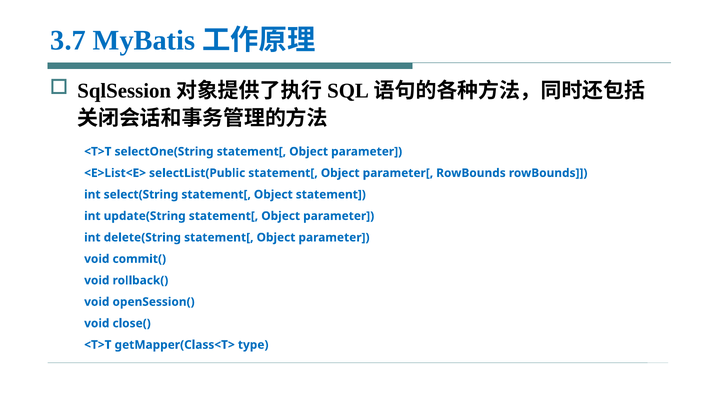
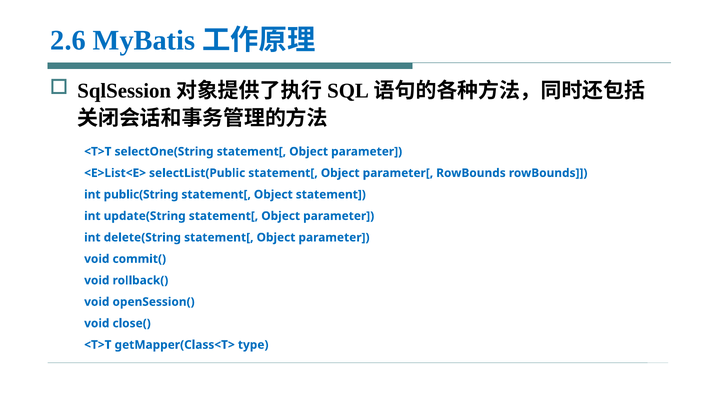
3.7: 3.7 -> 2.6
select(String: select(String -> public(String
